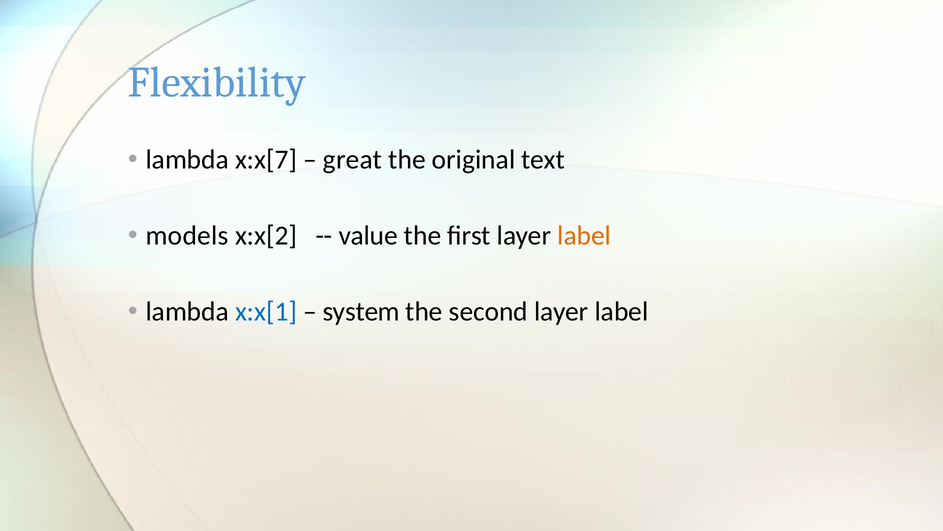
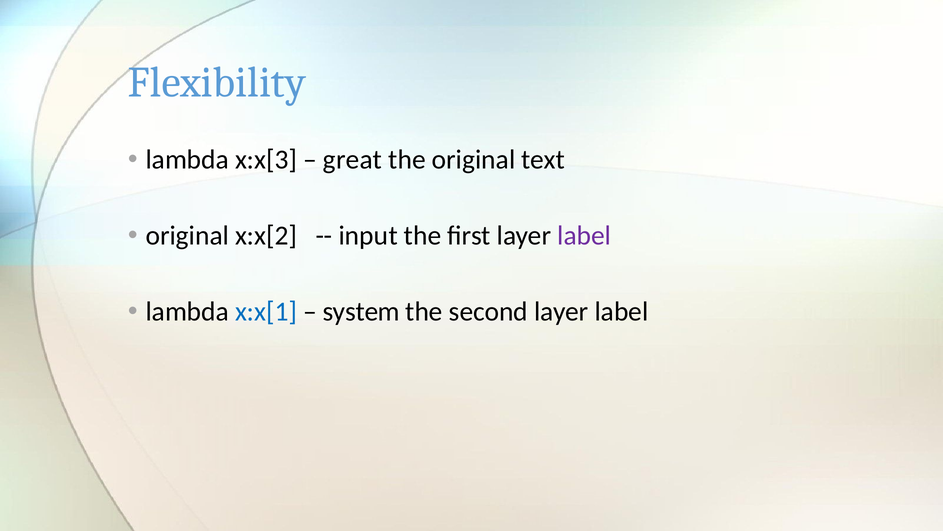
x:x[7: x:x[7 -> x:x[3
models at (187, 235): models -> original
value: value -> input
label at (584, 235) colour: orange -> purple
